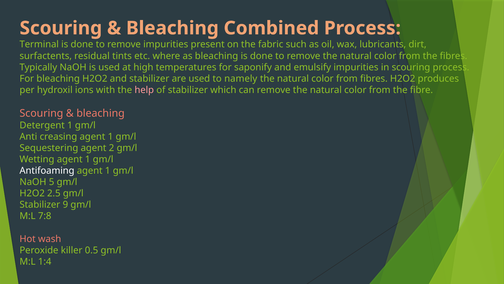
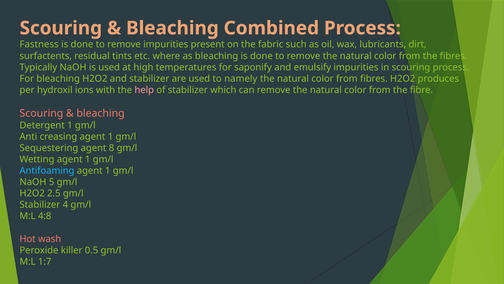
Terminal: Terminal -> Fastness
2: 2 -> 8
Antifoaming colour: white -> light blue
9: 9 -> 4
7:8: 7:8 -> 4:8
1:4: 1:4 -> 1:7
